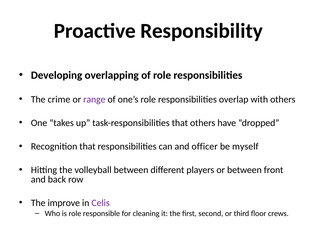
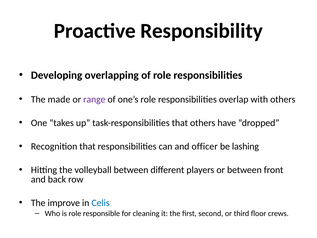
crime: crime -> made
myself: myself -> lashing
Celis colour: purple -> blue
